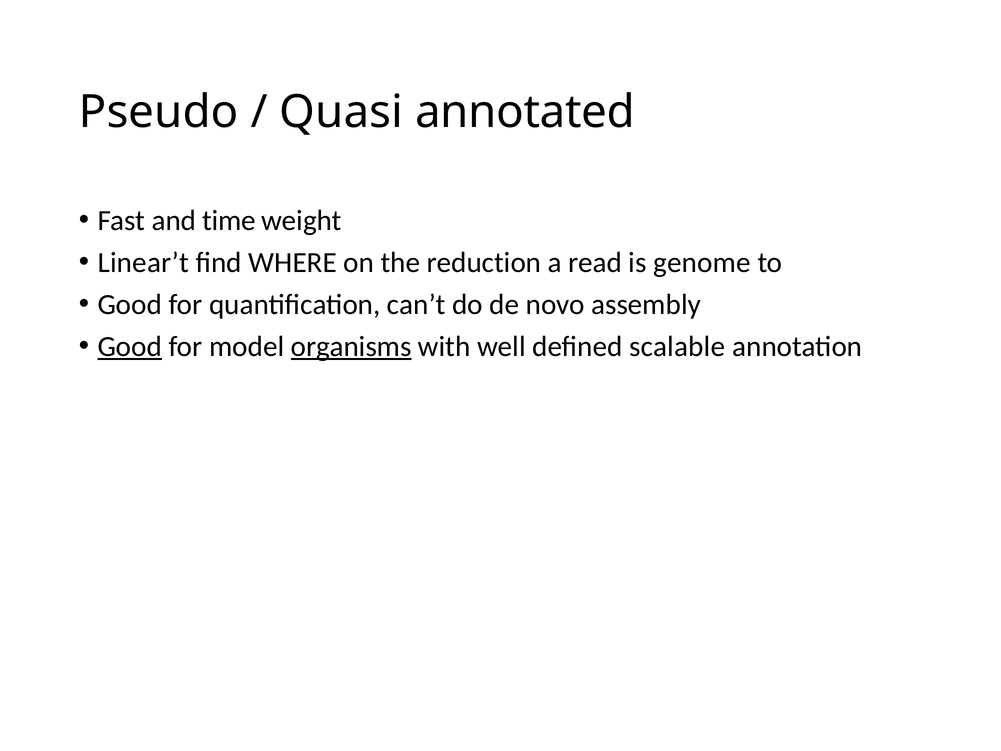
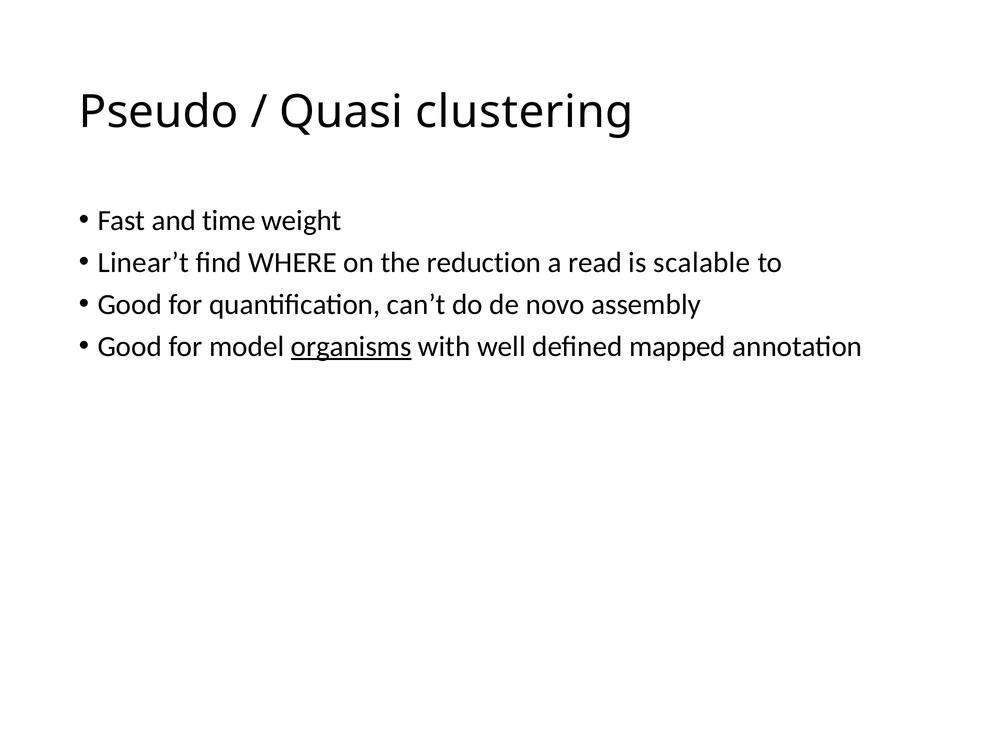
annotated: annotated -> clustering
genome: genome -> scalable
Good at (130, 346) underline: present -> none
scalable: scalable -> mapped
